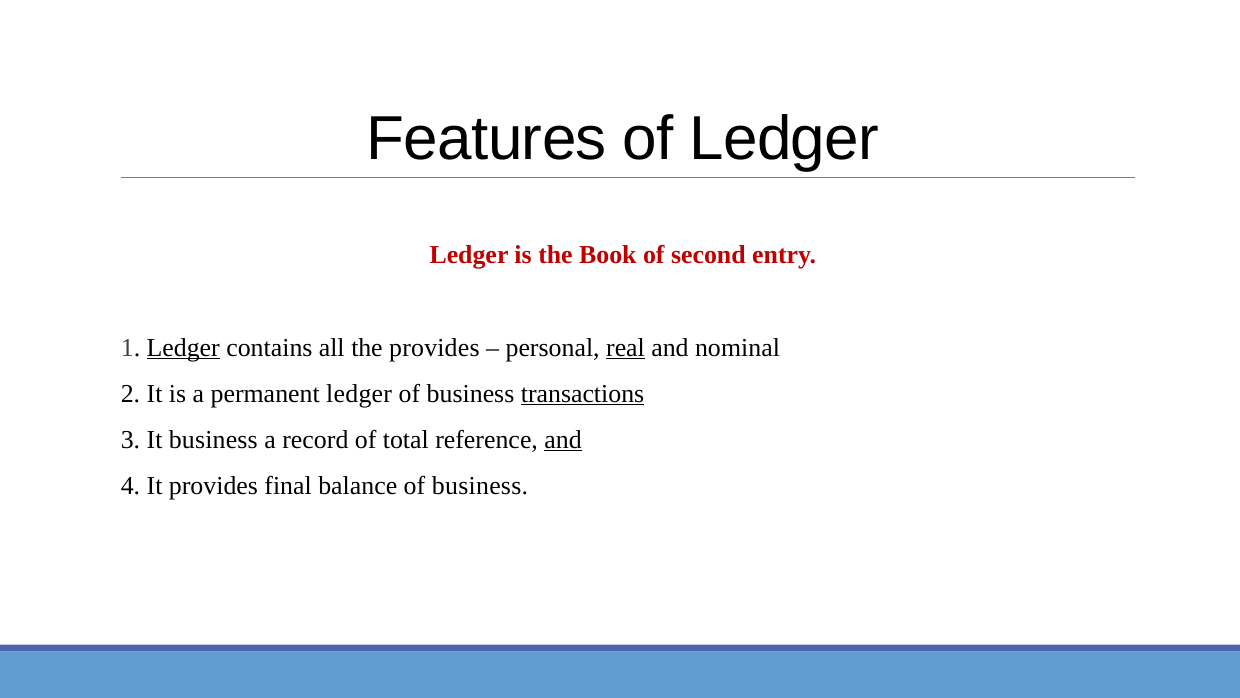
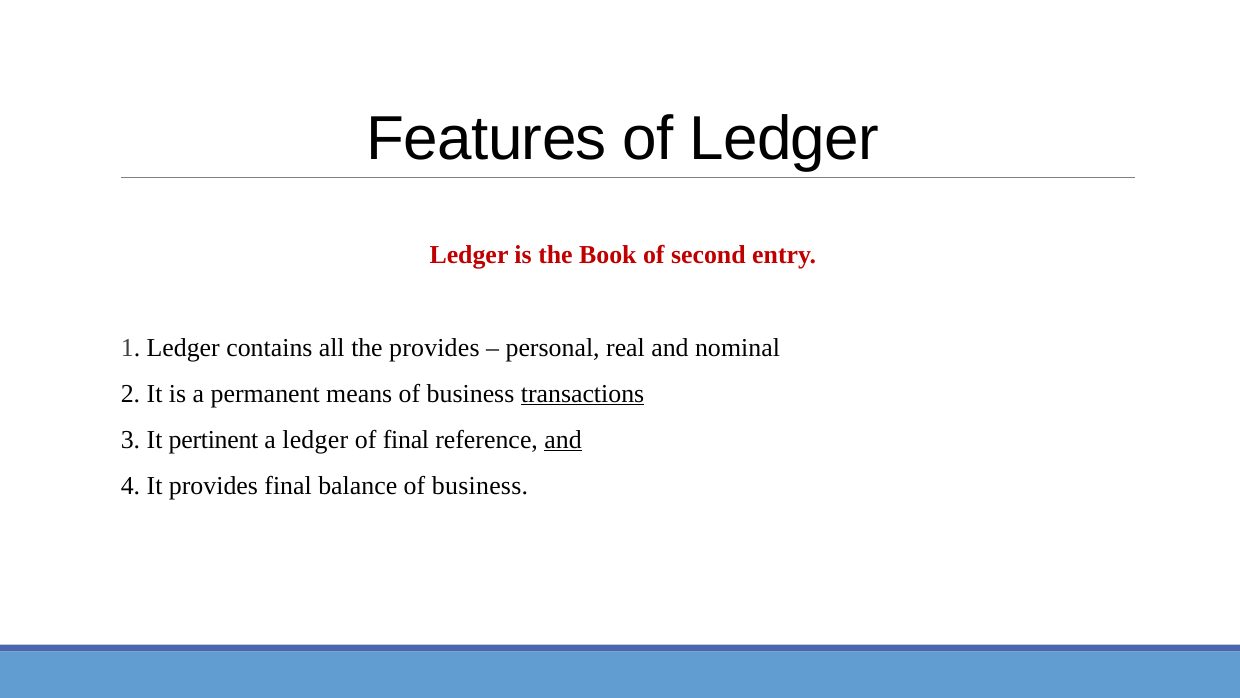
Ledger at (183, 347) underline: present -> none
real underline: present -> none
permanent ledger: ledger -> means
It business: business -> pertinent
a record: record -> ledger
of total: total -> final
